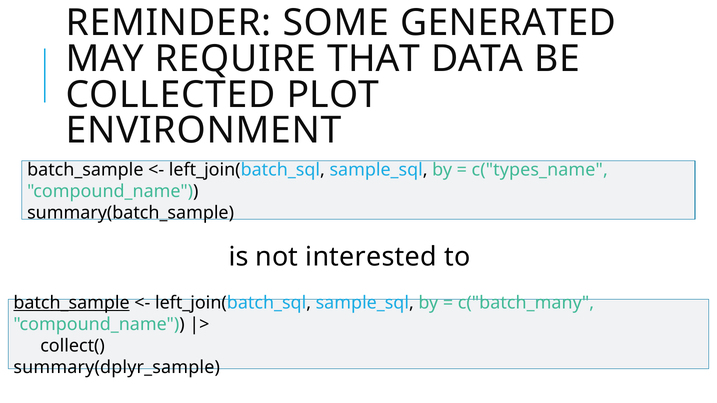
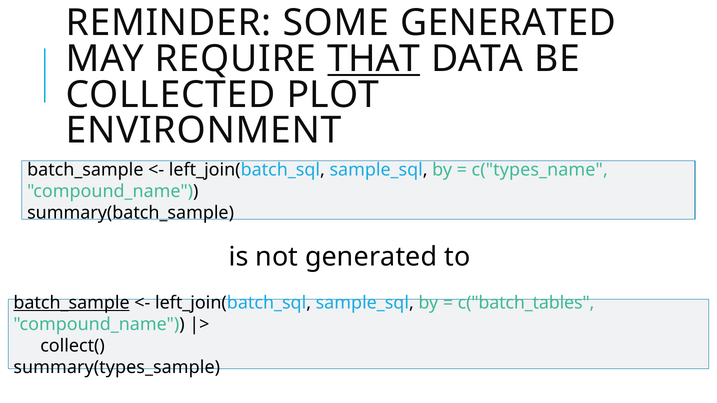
THAT underline: none -> present
not interested: interested -> generated
c("batch_many: c("batch_many -> c("batch_tables
summary(dplyr_sample: summary(dplyr_sample -> summary(types_sample
